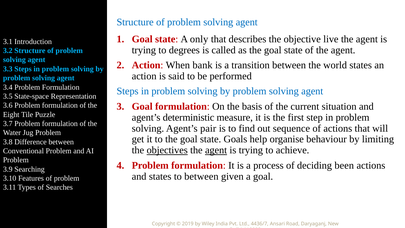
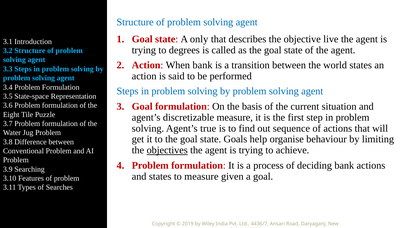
deterministic: deterministic -> discretizable
pair: pair -> true
agent at (216, 150) underline: present -> none
deciding been: been -> bank
to between: between -> measure
